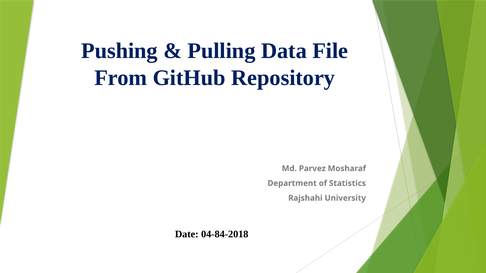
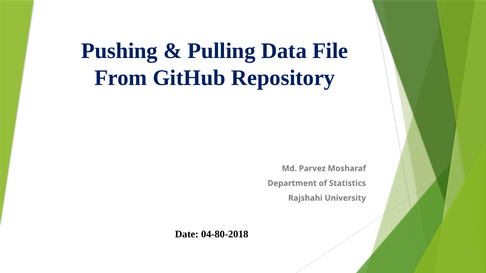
04-84-2018: 04-84-2018 -> 04-80-2018
